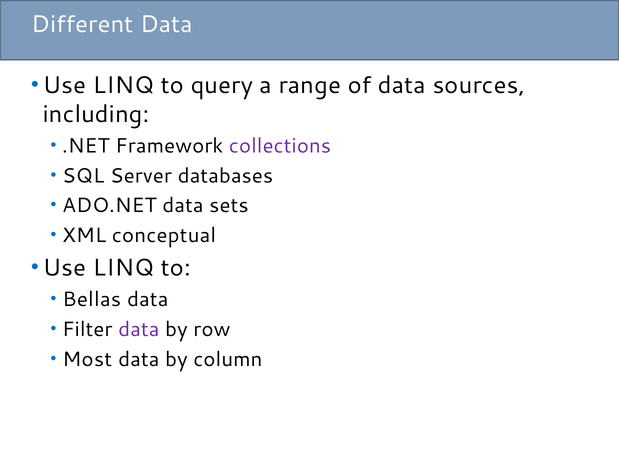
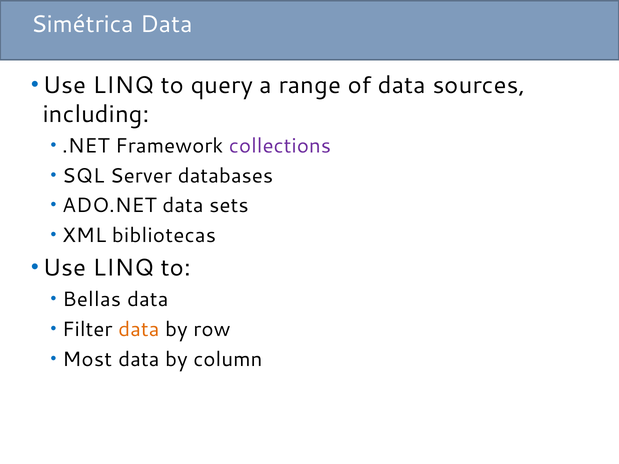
Different: Different -> Simétrica
conceptual: conceptual -> bibliotecas
data at (139, 330) colour: purple -> orange
